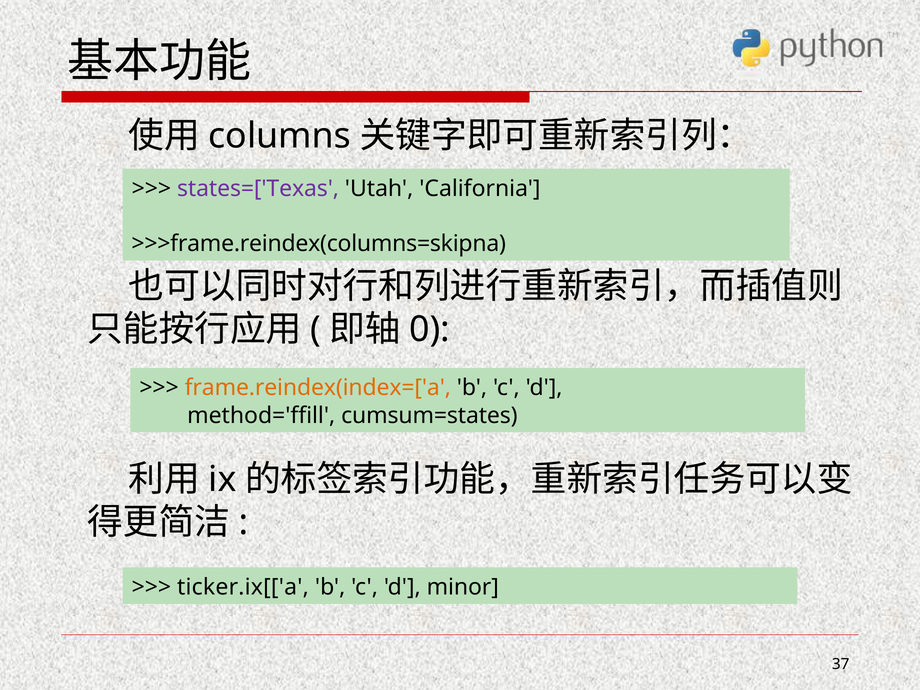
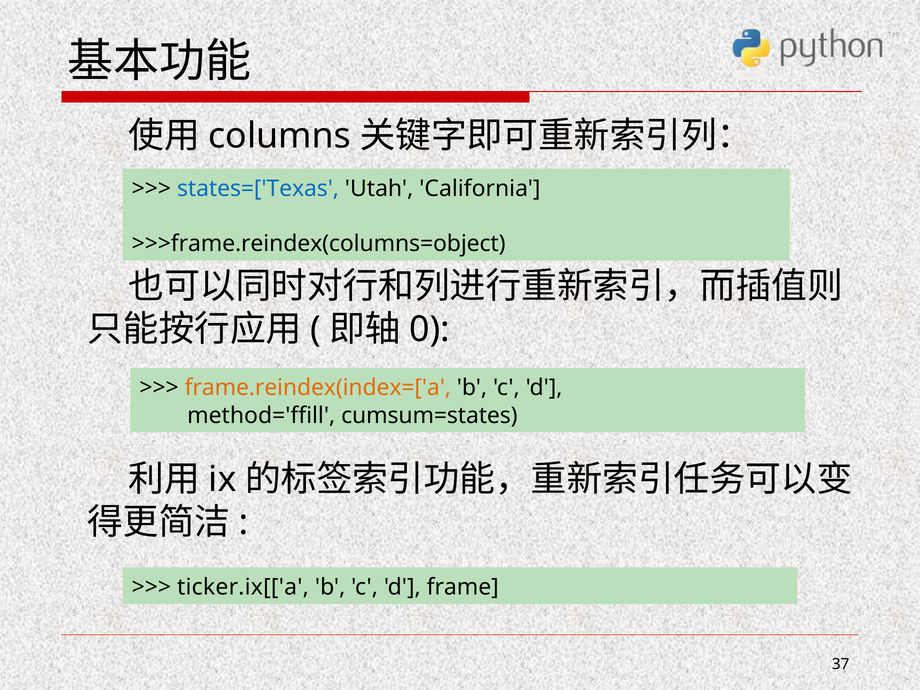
states=['Texas colour: purple -> blue
>>>frame.reindex(columns=skipna: >>>frame.reindex(columns=skipna -> >>>frame.reindex(columns=object
minor: minor -> frame
